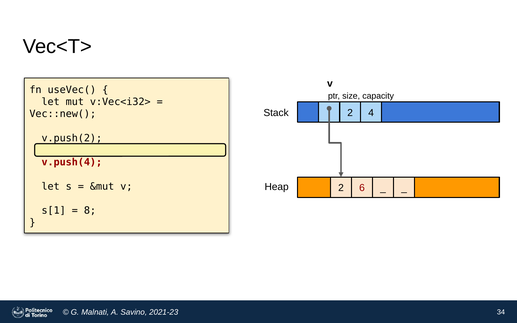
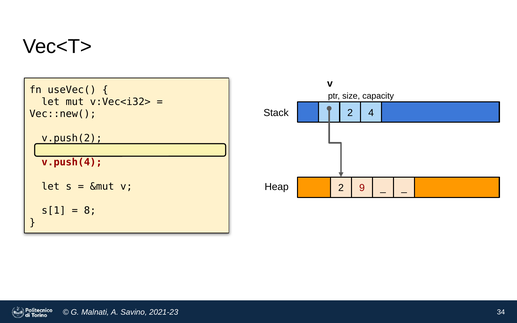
6: 6 -> 9
